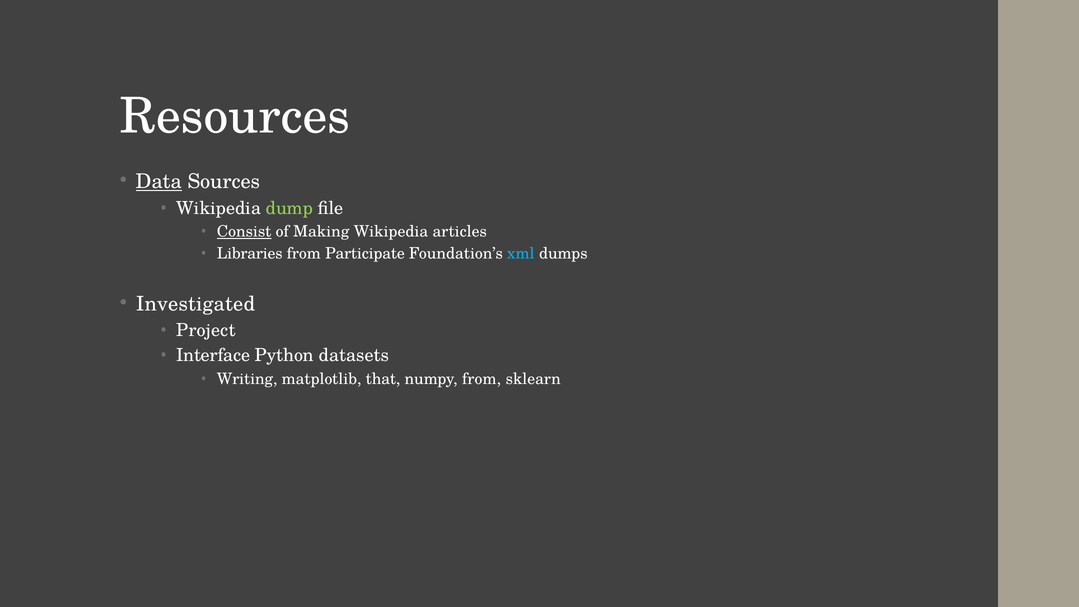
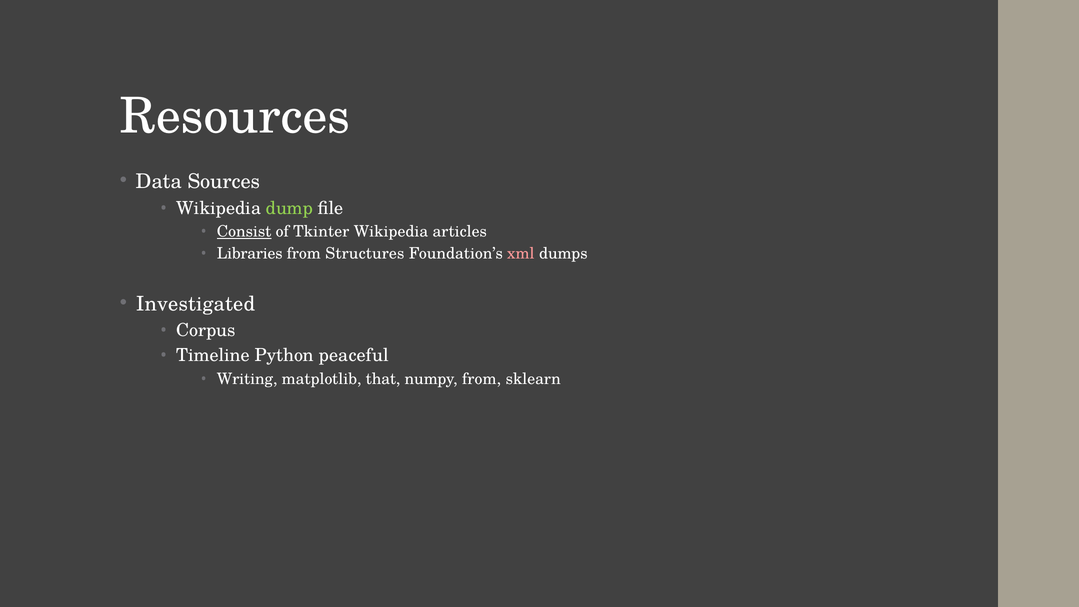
Data underline: present -> none
Making: Making -> Tkinter
Participate: Participate -> Structures
xml colour: light blue -> pink
Project: Project -> Corpus
Interface: Interface -> Timeline
datasets: datasets -> peaceful
